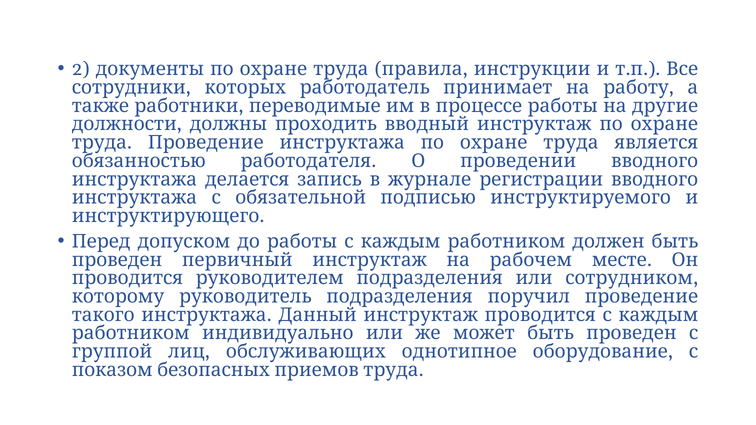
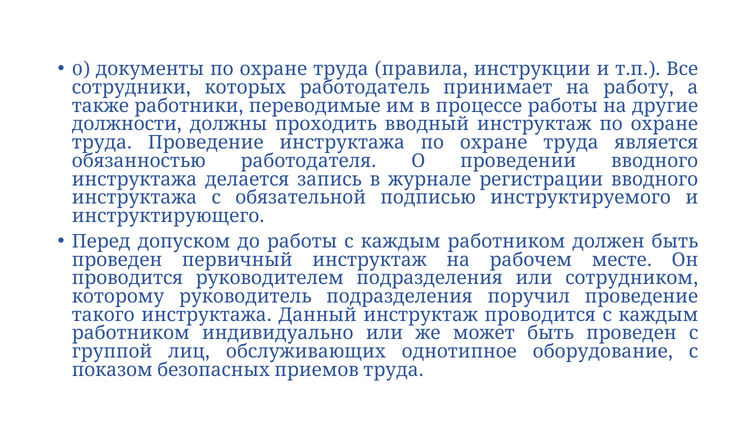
2: 2 -> 0
